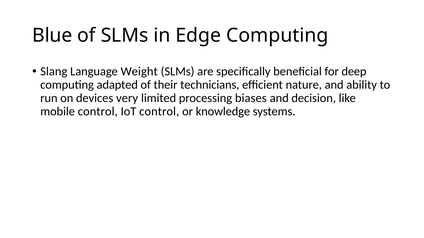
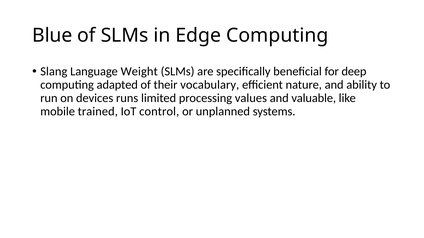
technicians: technicians -> vocabulary
very: very -> runs
biases: biases -> values
decision: decision -> valuable
mobile control: control -> trained
knowledge: knowledge -> unplanned
